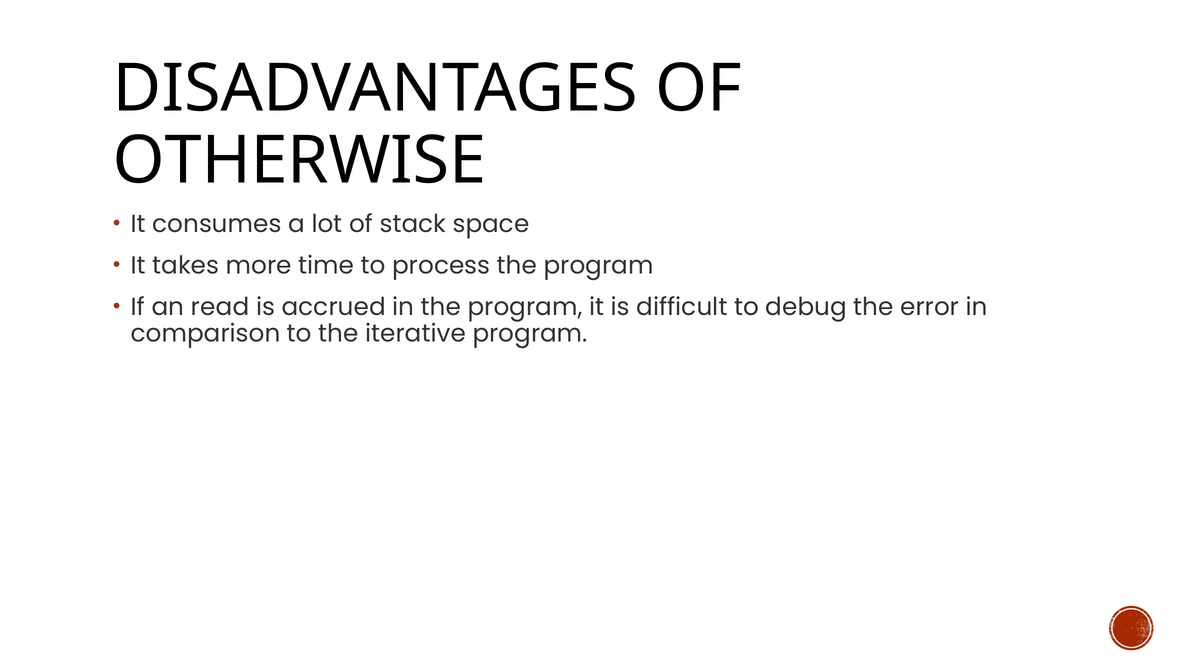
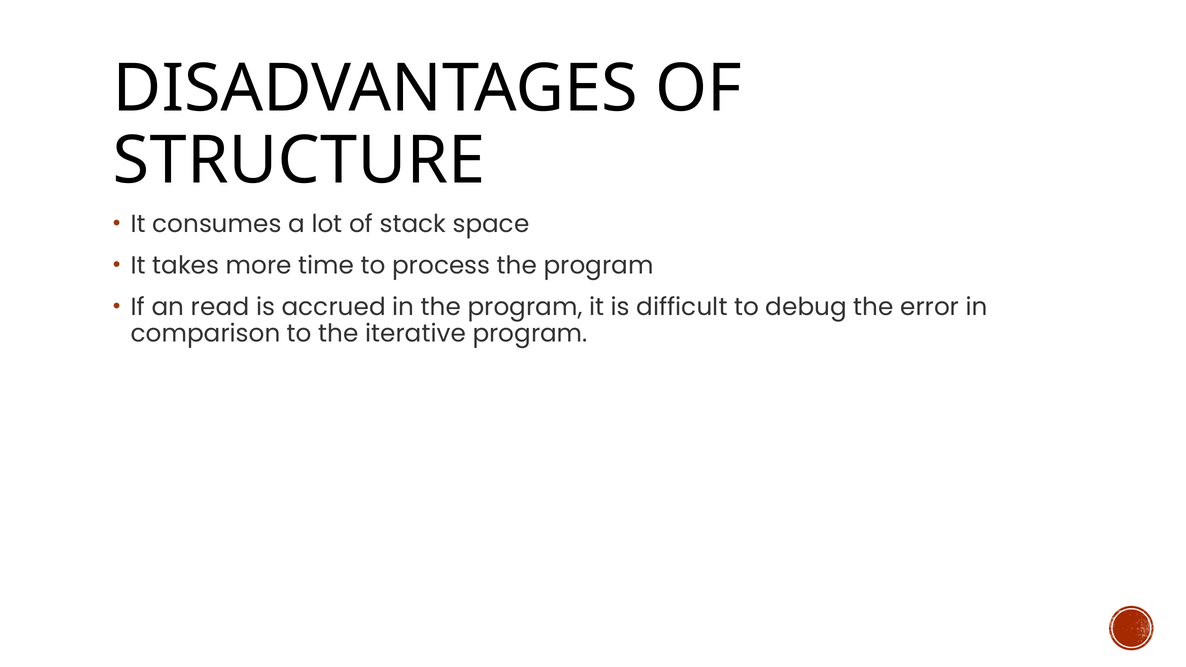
OTHERWISE: OTHERWISE -> STRUCTURE
